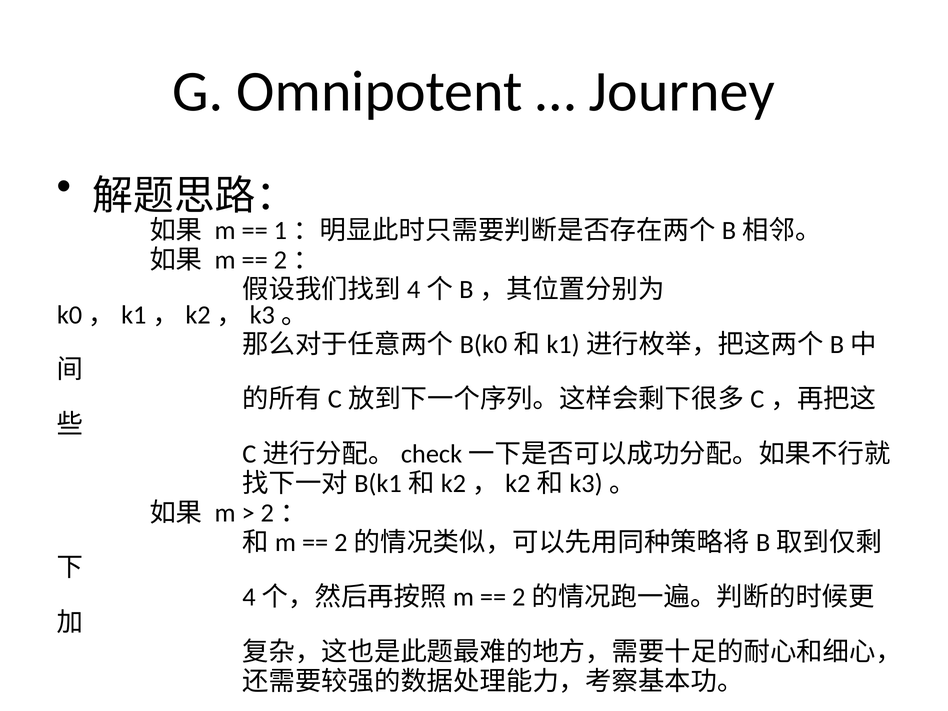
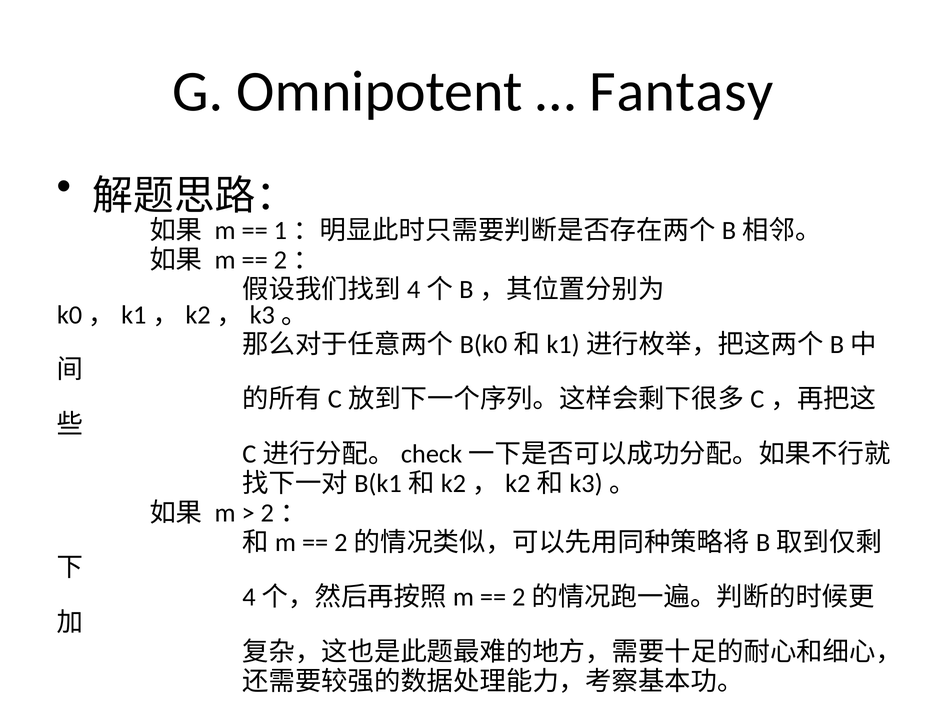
Journey: Journey -> Fantasy
